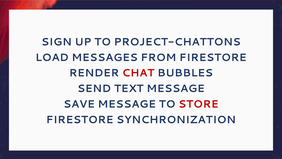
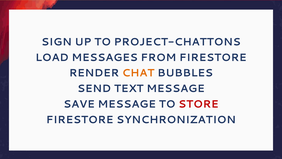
CHAT colour: red -> orange
